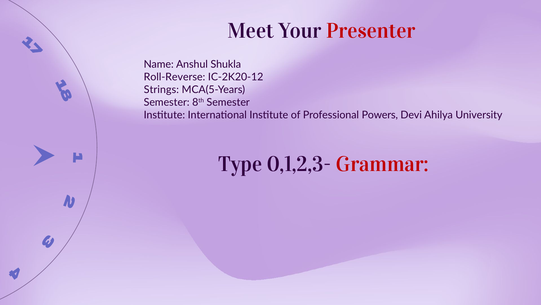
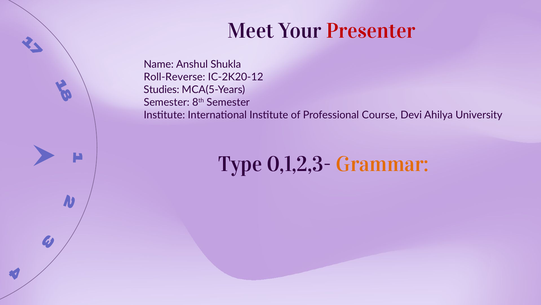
Strings: Strings -> Studies
Powers: Powers -> Course
Grammar colour: red -> orange
